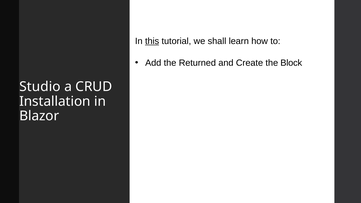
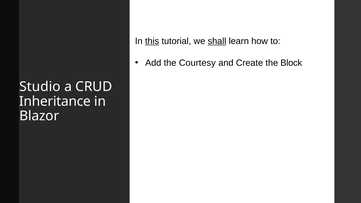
shall underline: none -> present
Returned: Returned -> Courtesy
Installation: Installation -> Inheritance
